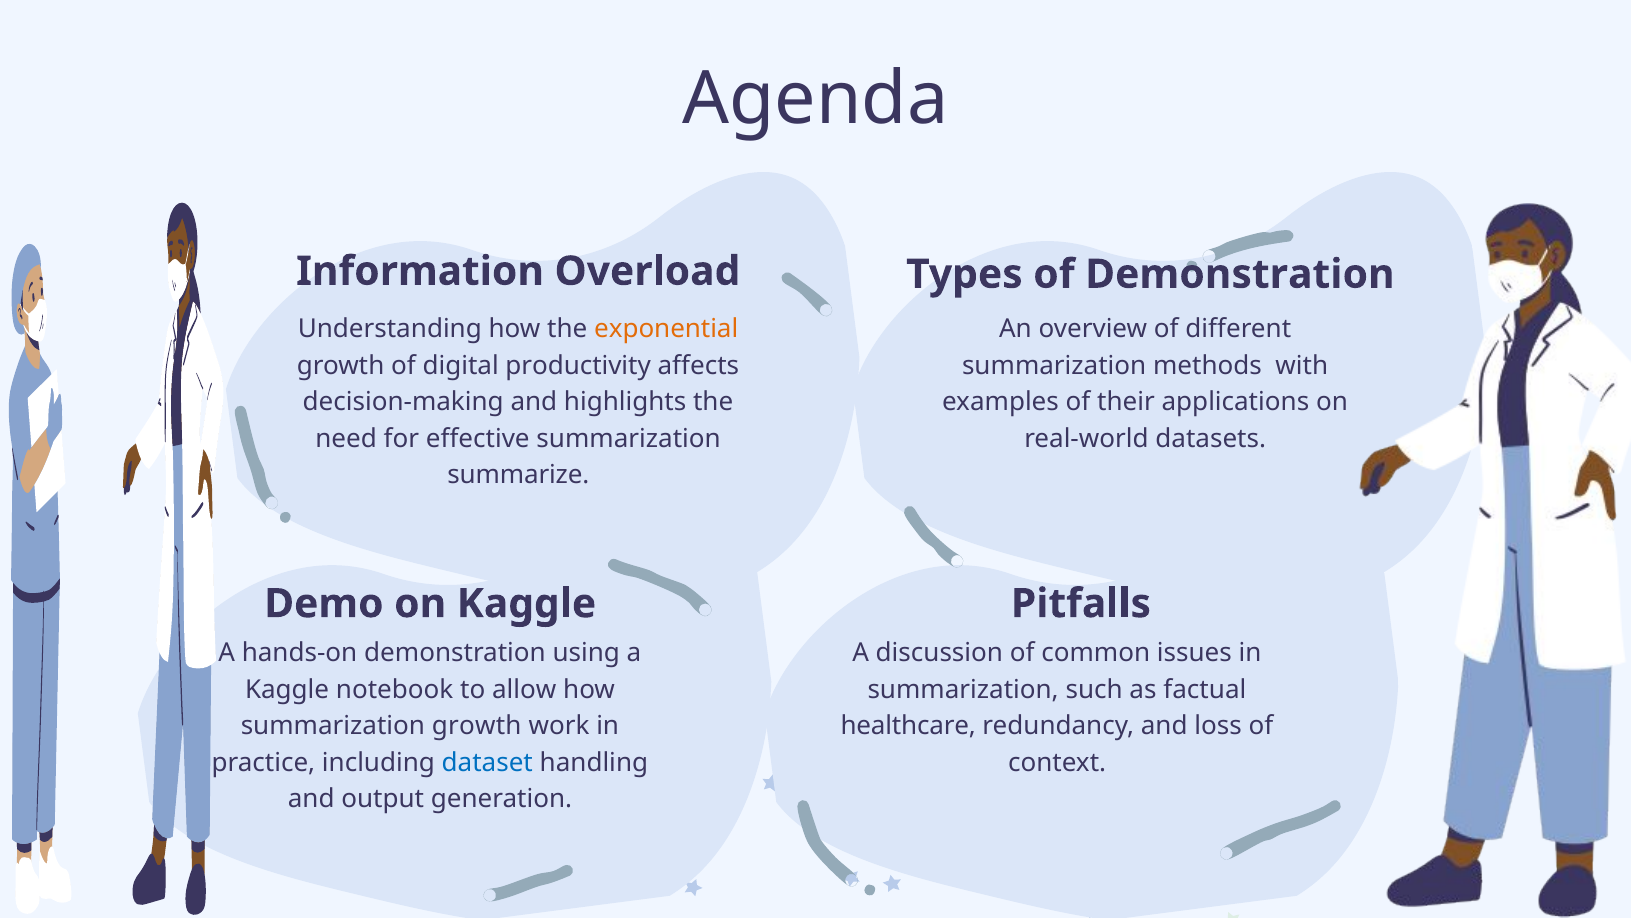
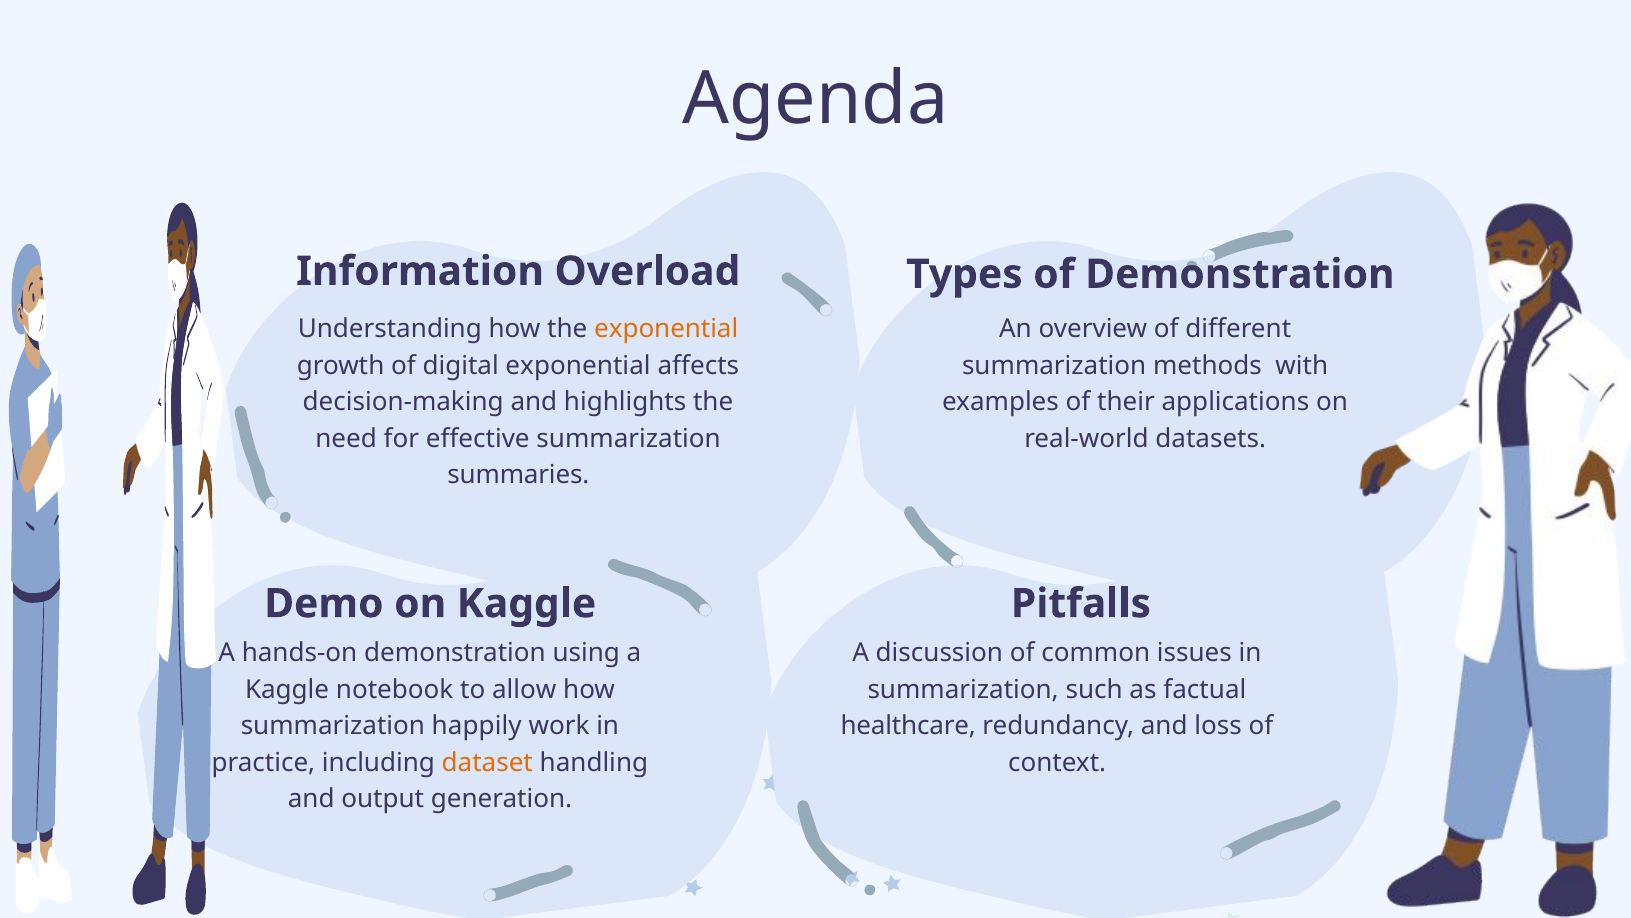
digital productivity: productivity -> exponential
summarize: summarize -> summaries
summarization growth: growth -> happily
dataset colour: blue -> orange
